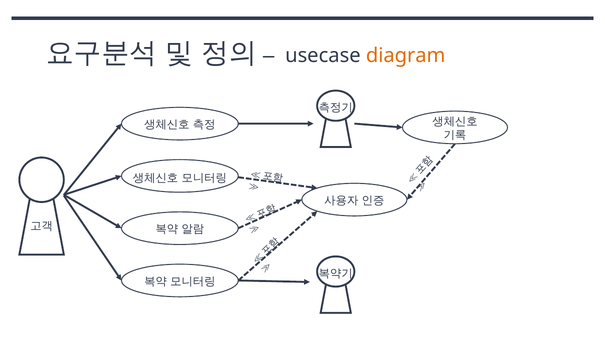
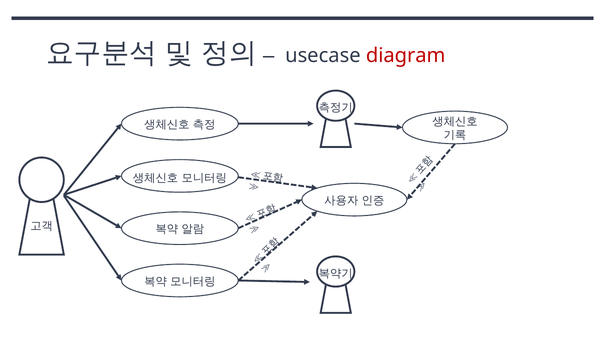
diagram colour: orange -> red
